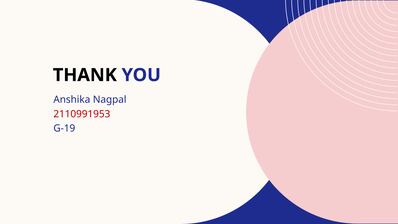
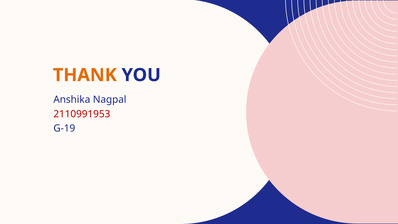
THANK colour: black -> orange
